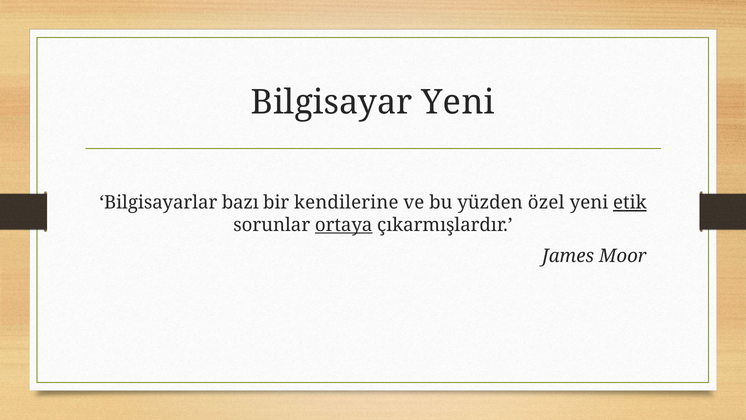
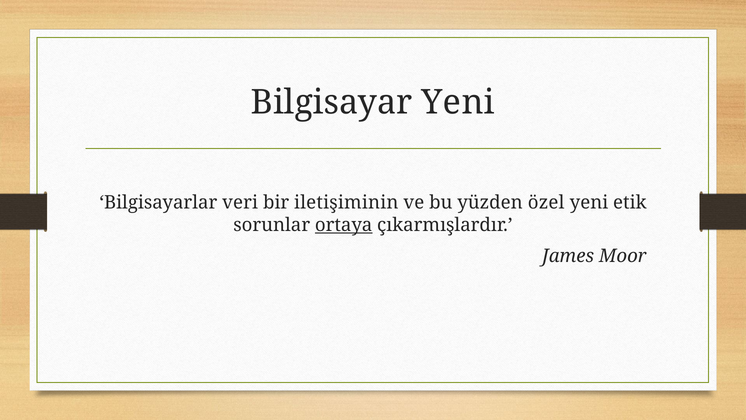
bazı: bazı -> veri
kendilerine: kendilerine -> iletişiminin
etik underline: present -> none
